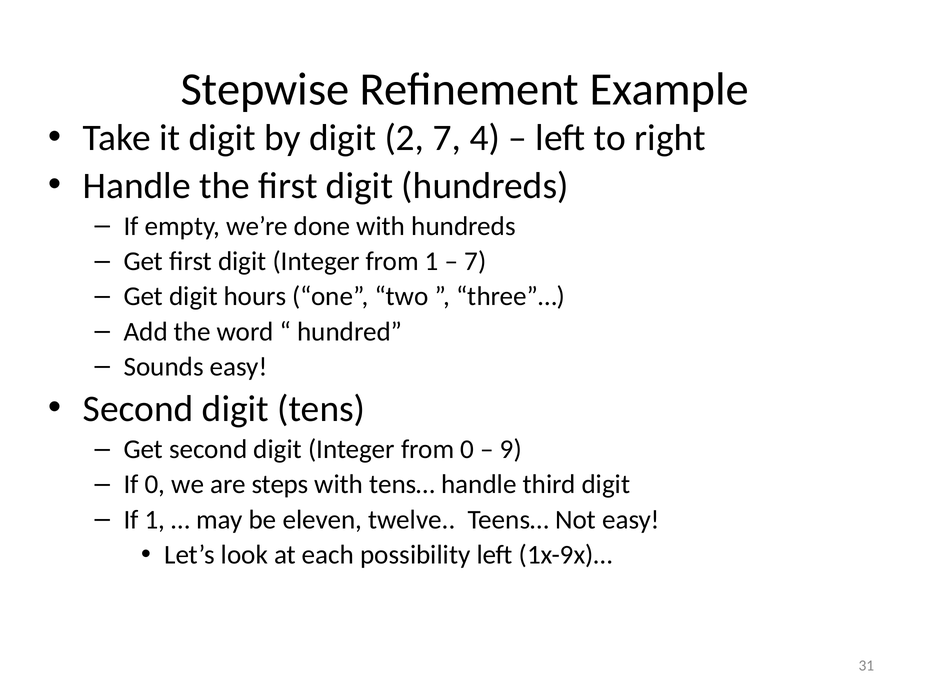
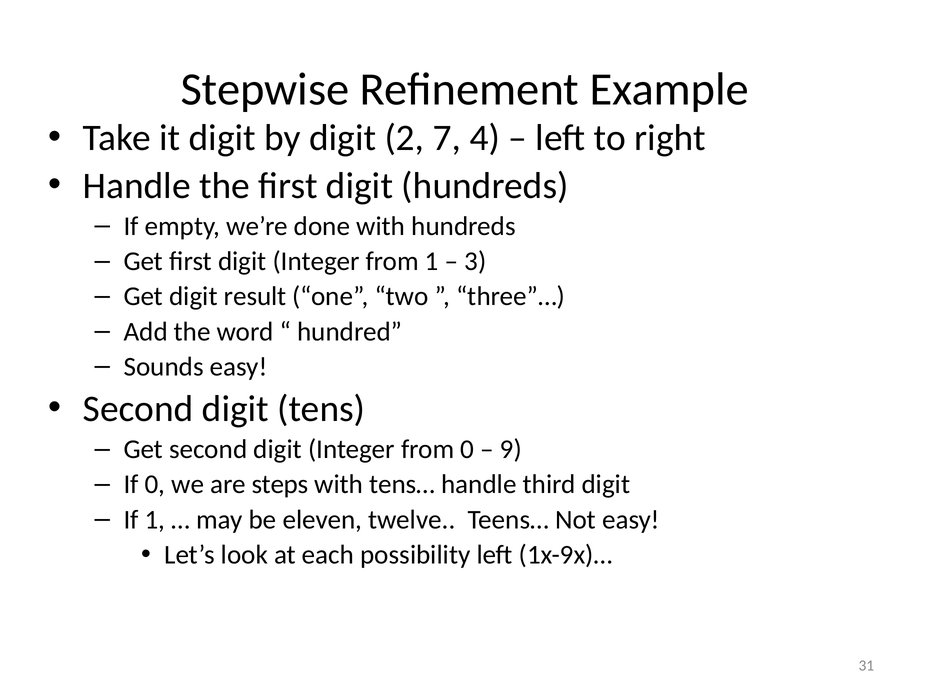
7 at (475, 262): 7 -> 3
hours: hours -> result
